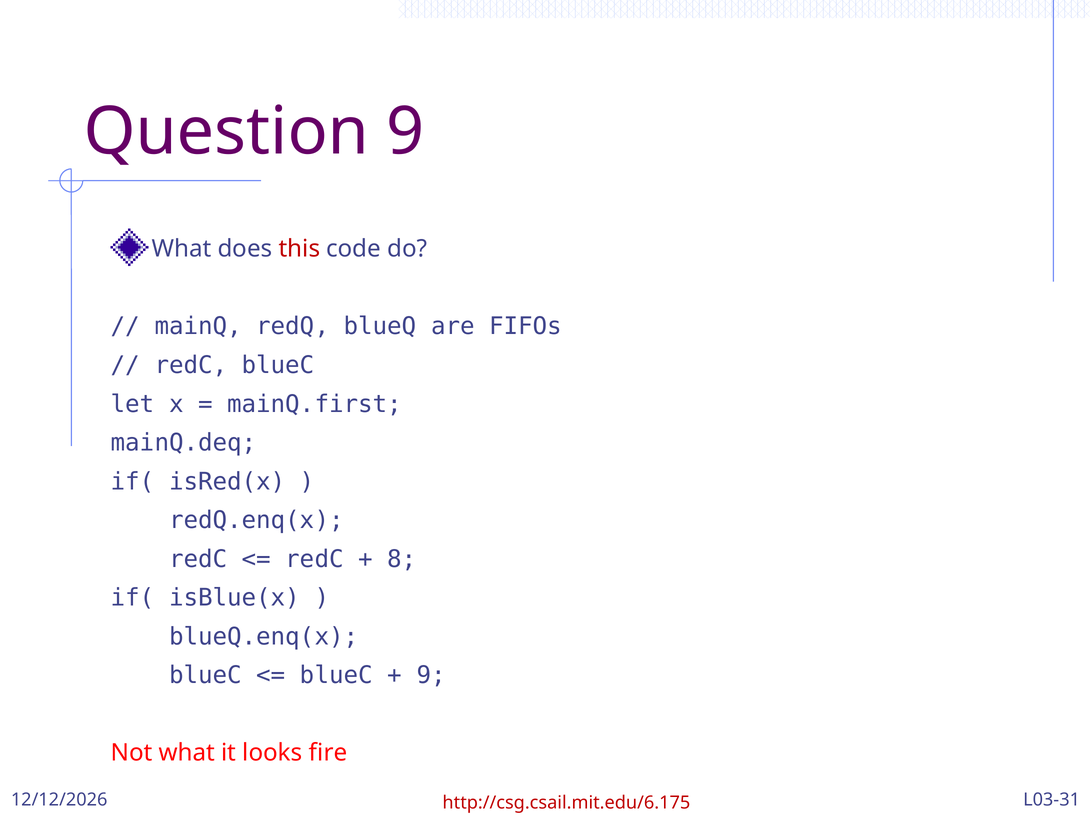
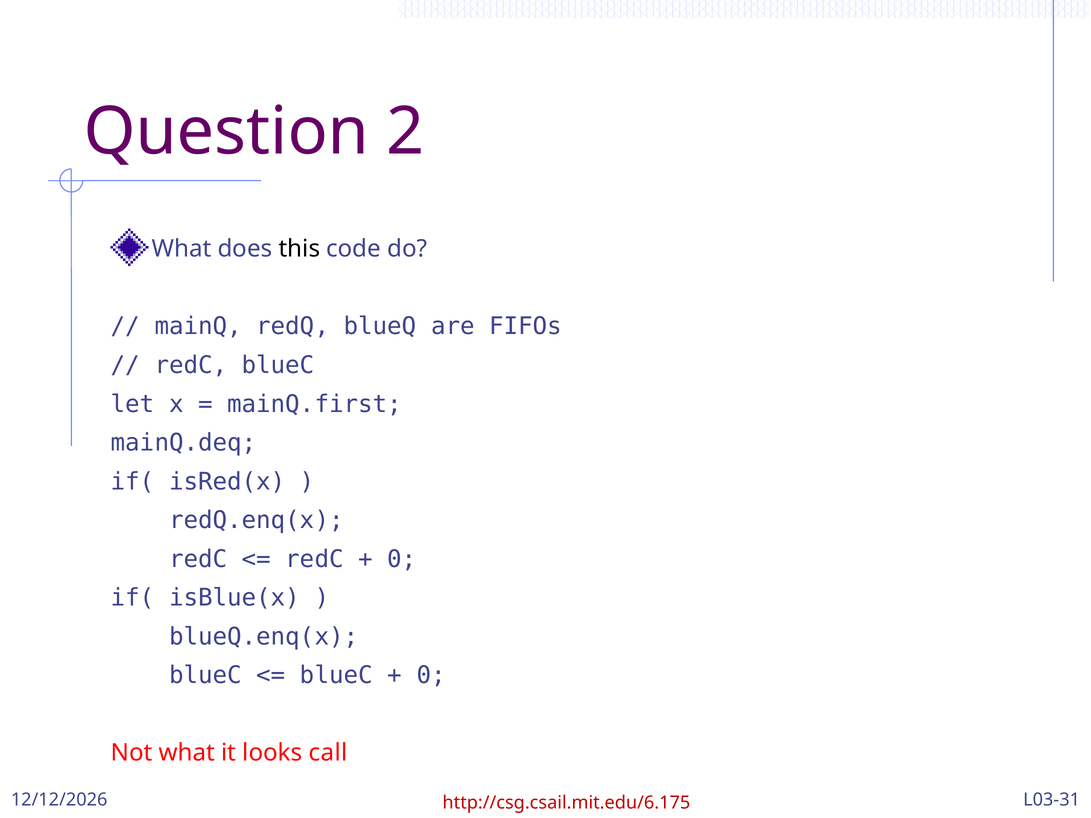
Question 9: 9 -> 2
this colour: red -> black
8 at (402, 559): 8 -> 0
9 at (431, 676): 9 -> 0
fire: fire -> call
